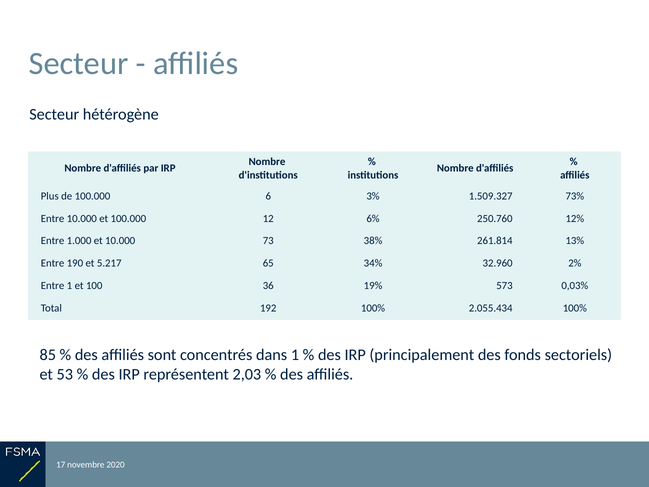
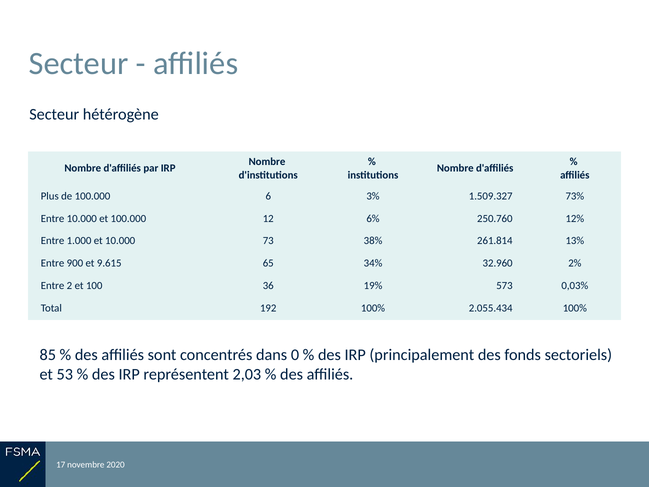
190: 190 -> 900
5.217: 5.217 -> 9.615
Entre 1: 1 -> 2
dans 1: 1 -> 0
